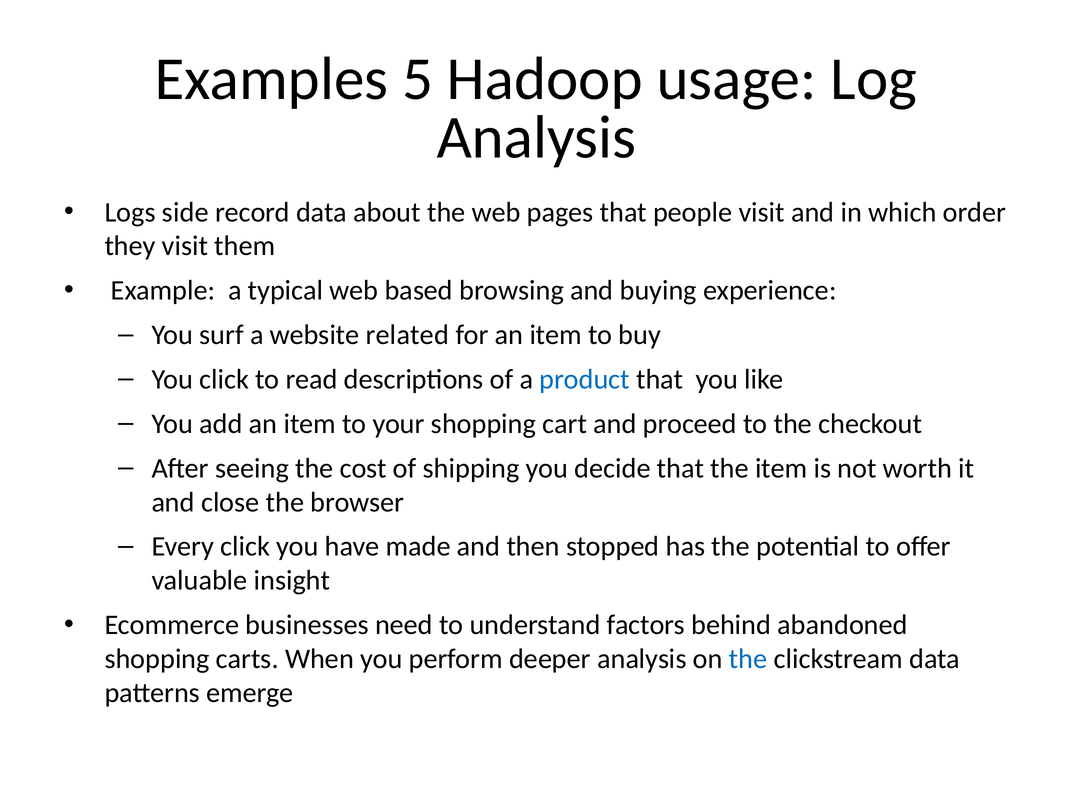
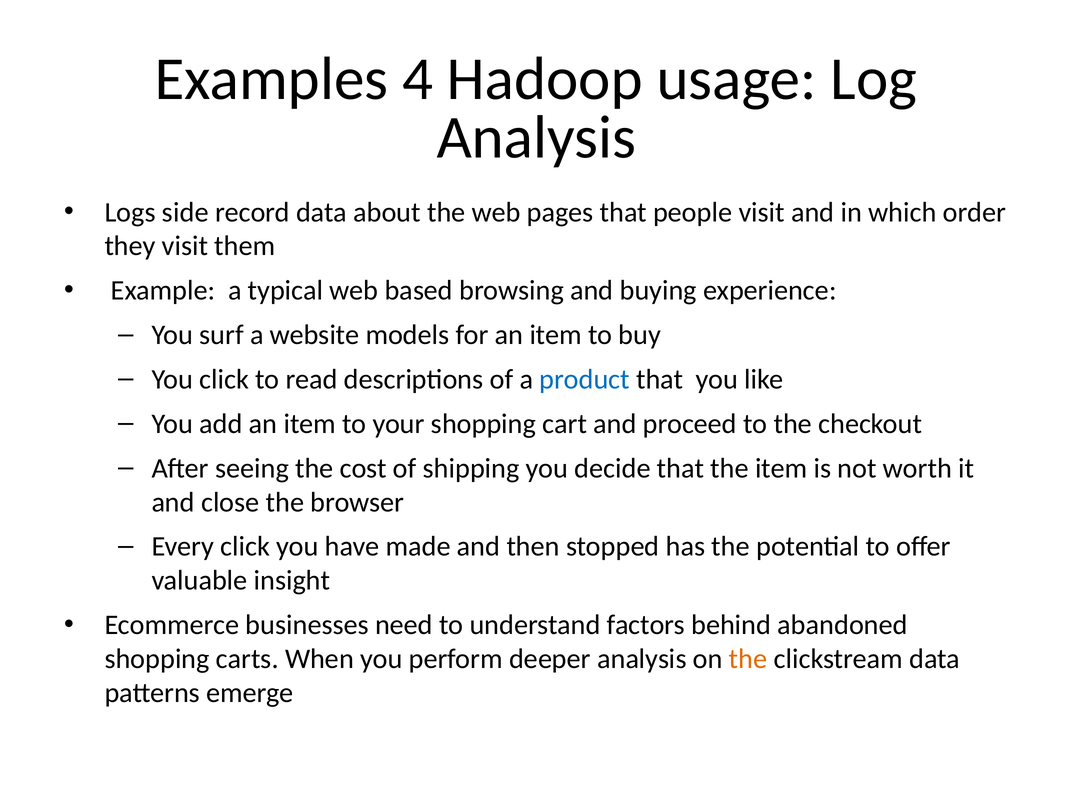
5: 5 -> 4
related: related -> models
the at (748, 659) colour: blue -> orange
